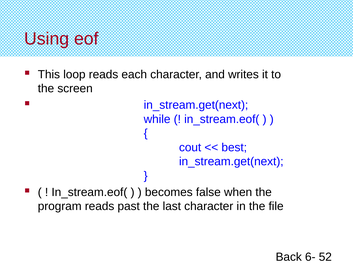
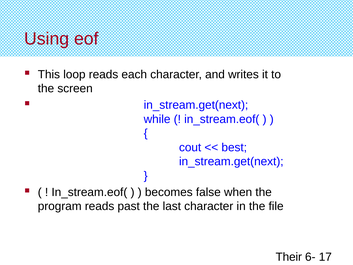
Back: Back -> Their
52: 52 -> 17
